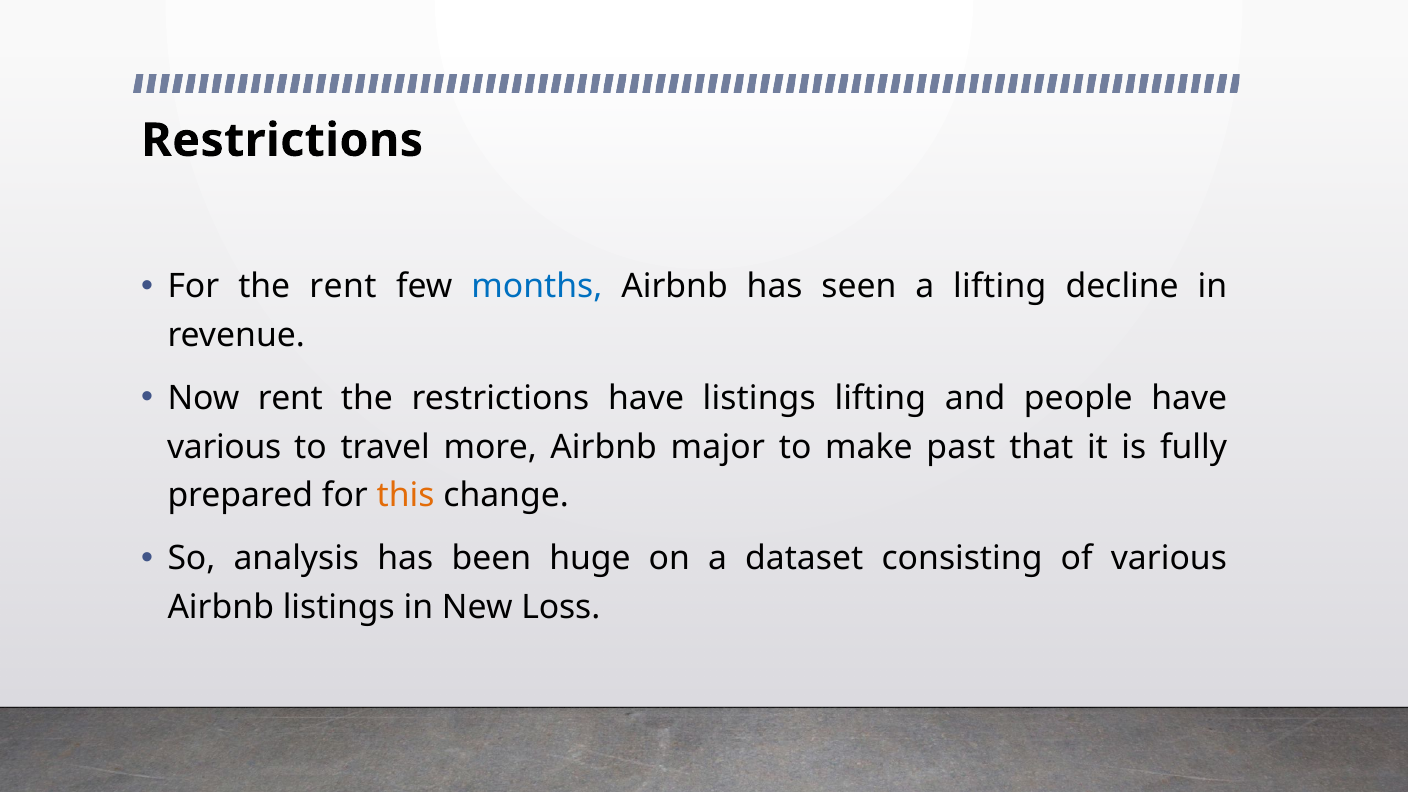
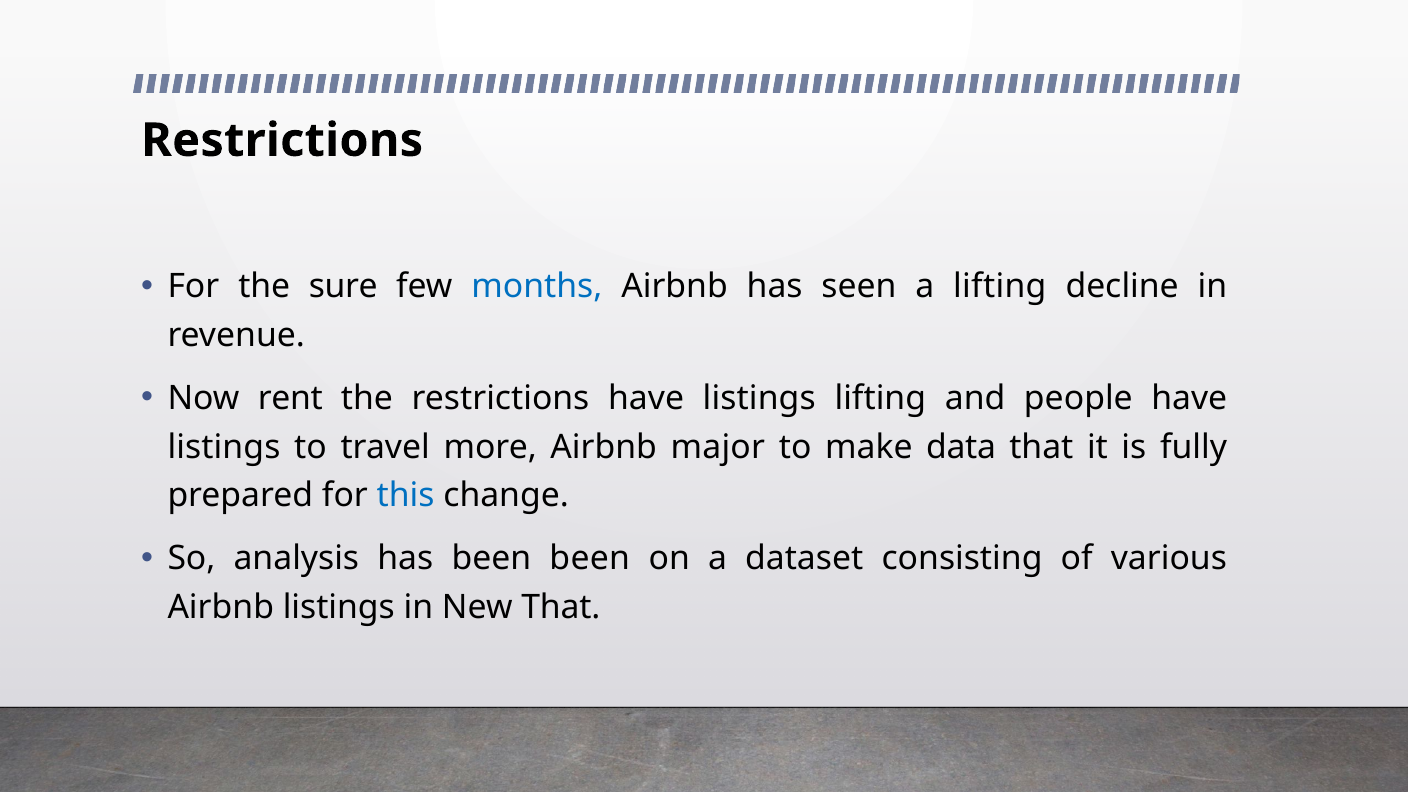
the rent: rent -> sure
various at (224, 447): various -> listings
past: past -> data
this colour: orange -> blue
been huge: huge -> been
New Loss: Loss -> That
